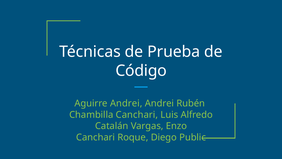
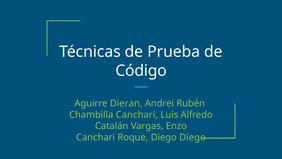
Aguirre Andrei: Andrei -> Dieran
Diego Public: Public -> Diego
